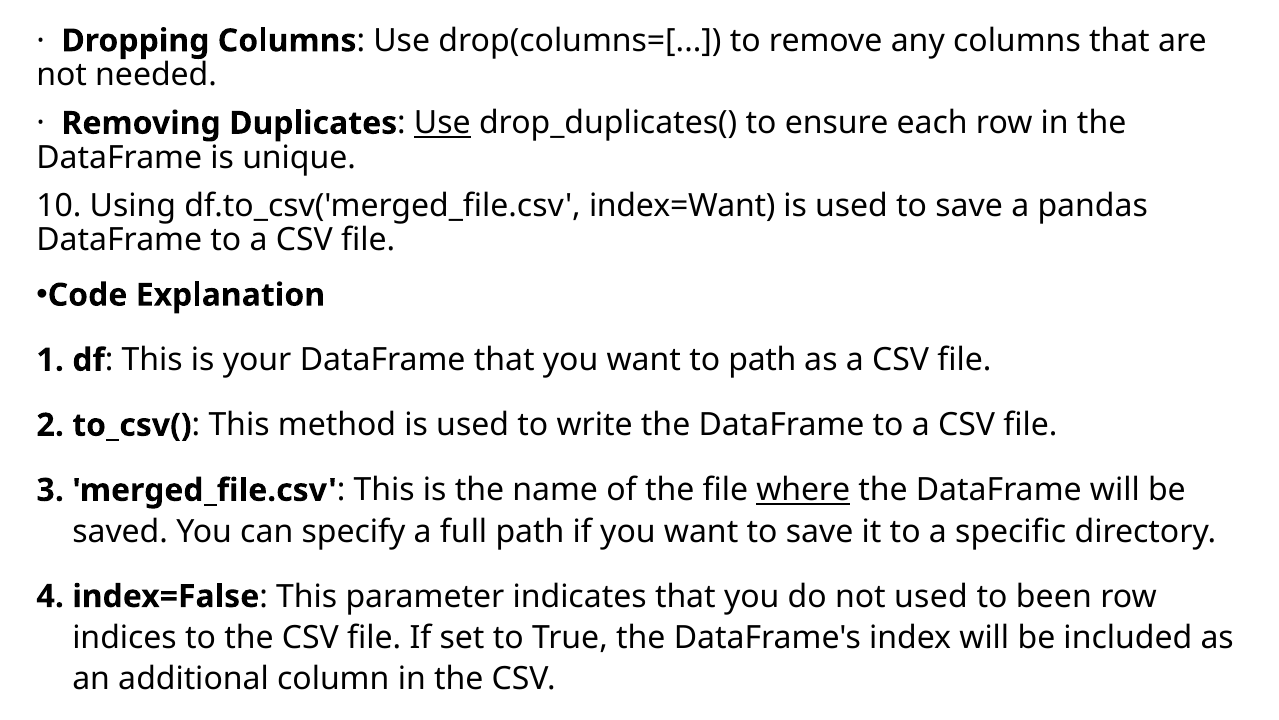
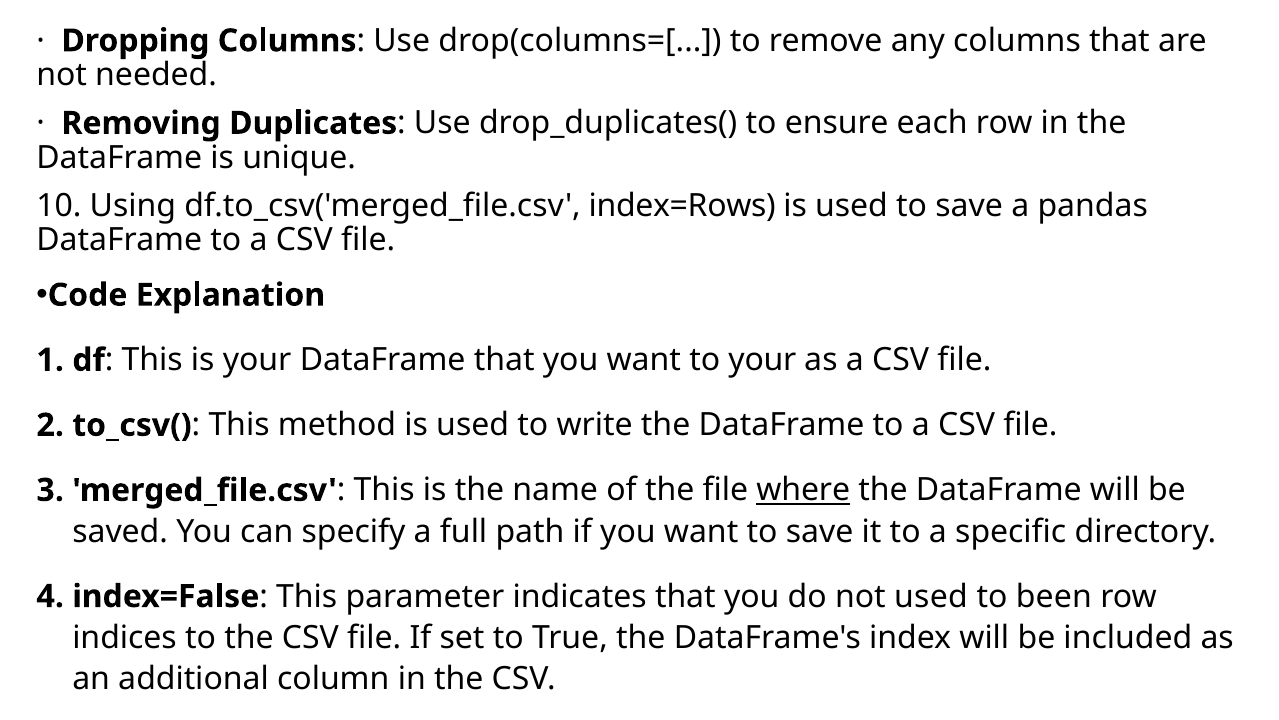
Use at (442, 123) underline: present -> none
index=Want: index=Want -> index=Rows
to path: path -> your
